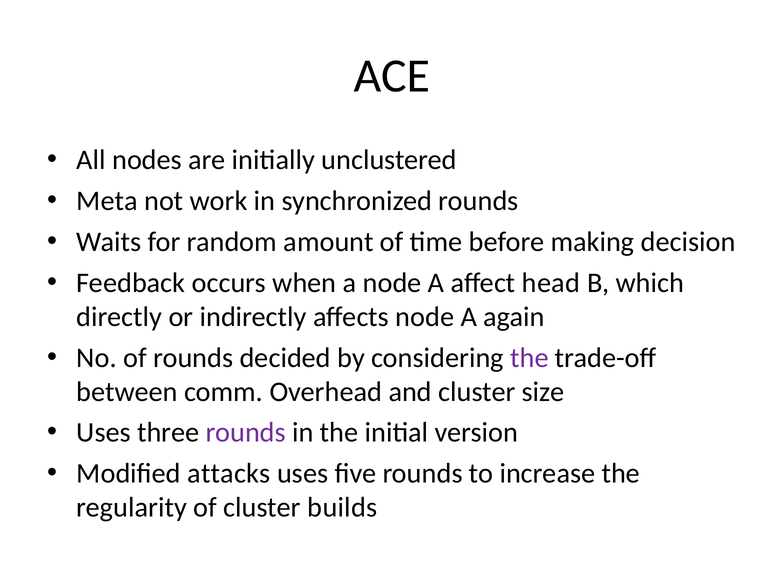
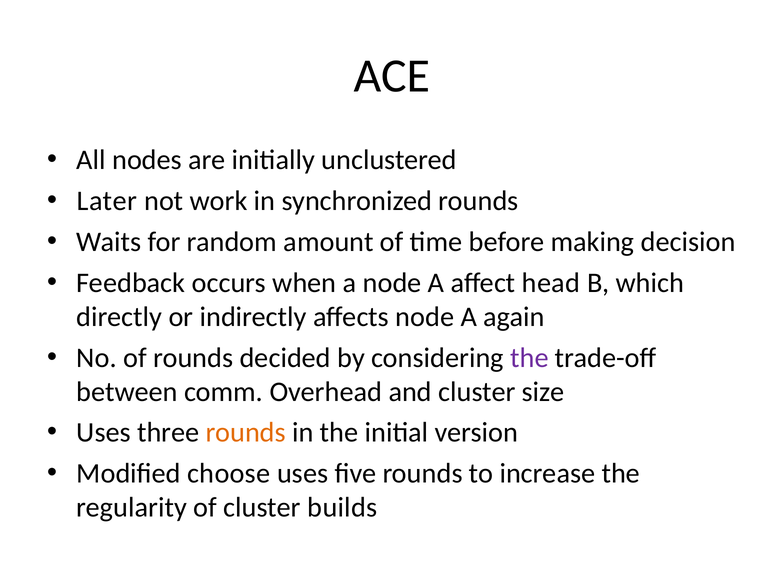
Meta: Meta -> Later
rounds at (246, 433) colour: purple -> orange
attacks: attacks -> choose
